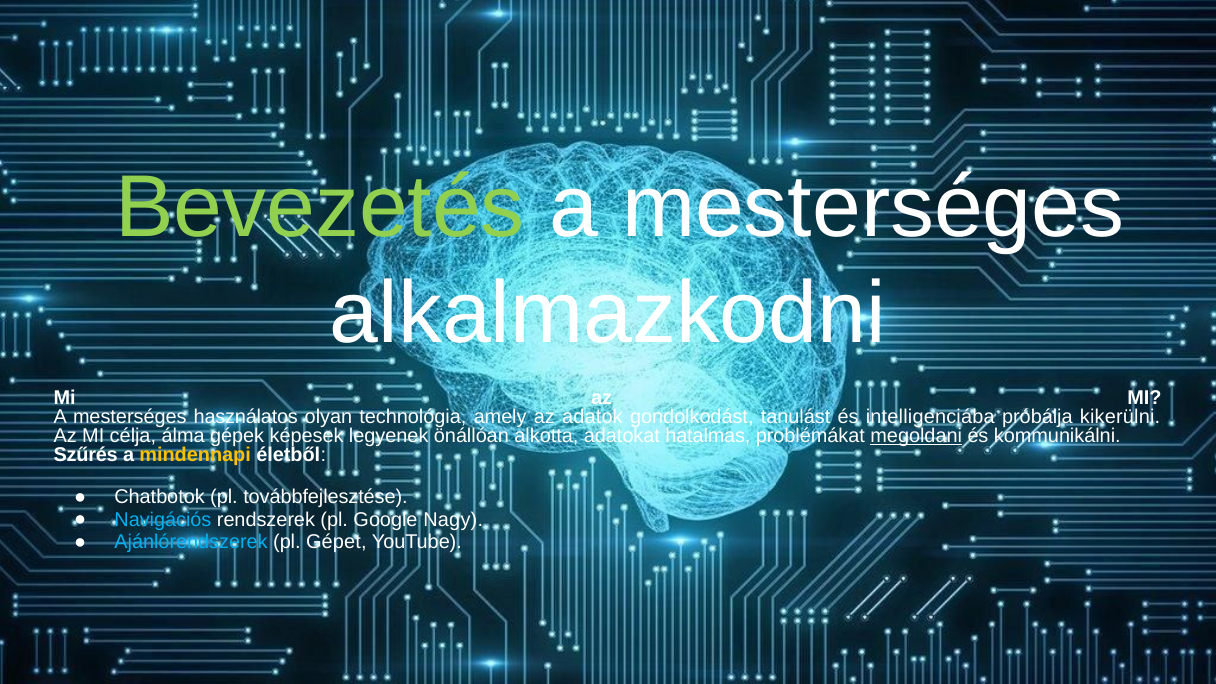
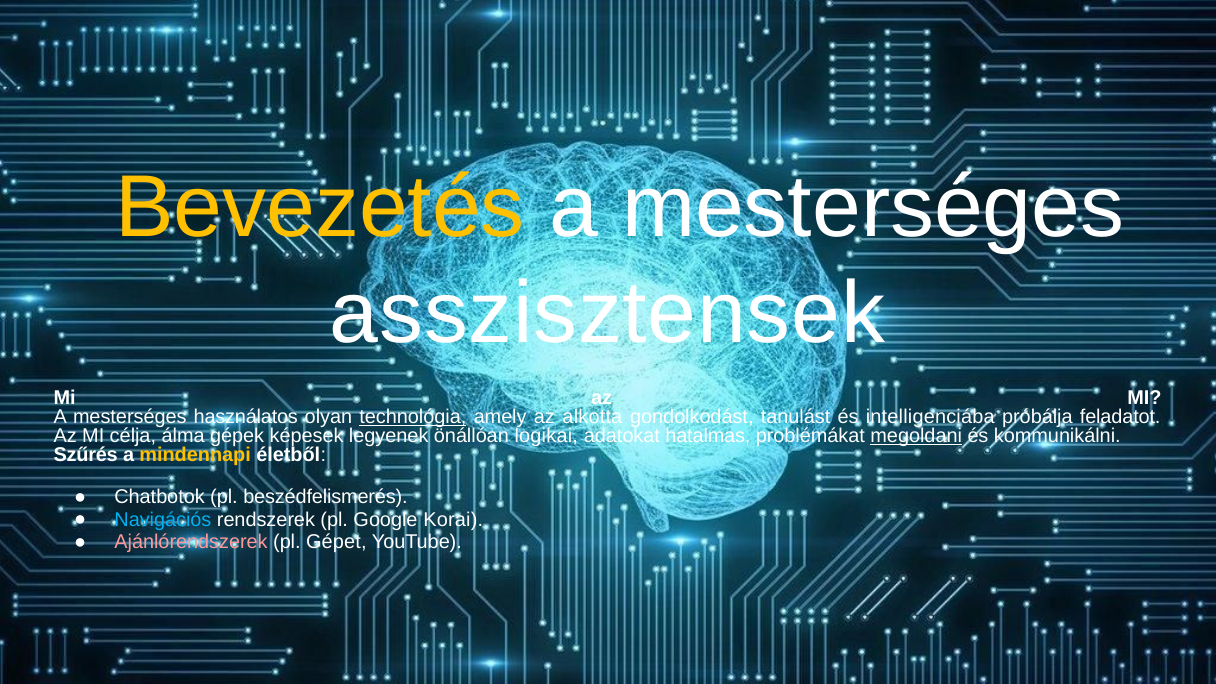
Bevezetés colour: light green -> yellow
alkalmazkodni: alkalmazkodni -> asszisztensek
technológia underline: none -> present
adatok: adatok -> alkotta
kikerülni: kikerülni -> feladatot
alkotta: alkotta -> logikai
továbbfejlesztése: továbbfejlesztése -> beszédfelismerés
Nagy: Nagy -> Korai
Ajánlórendszerek colour: light blue -> pink
